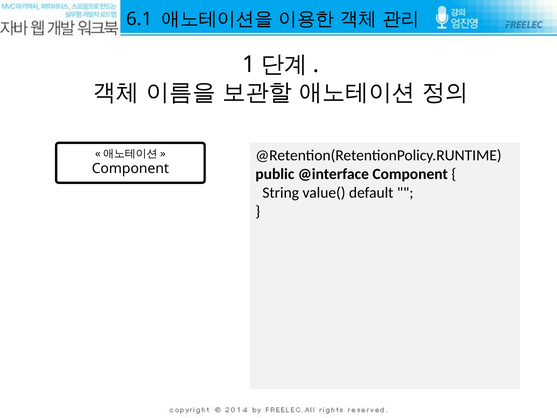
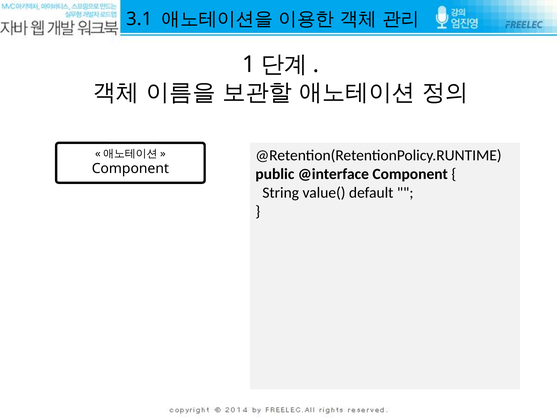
6.1: 6.1 -> 3.1
